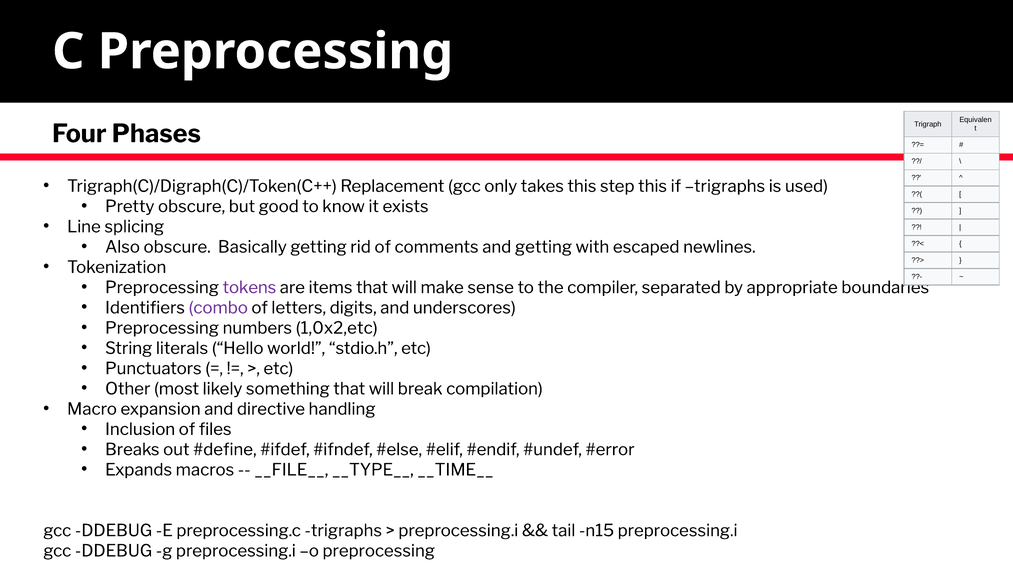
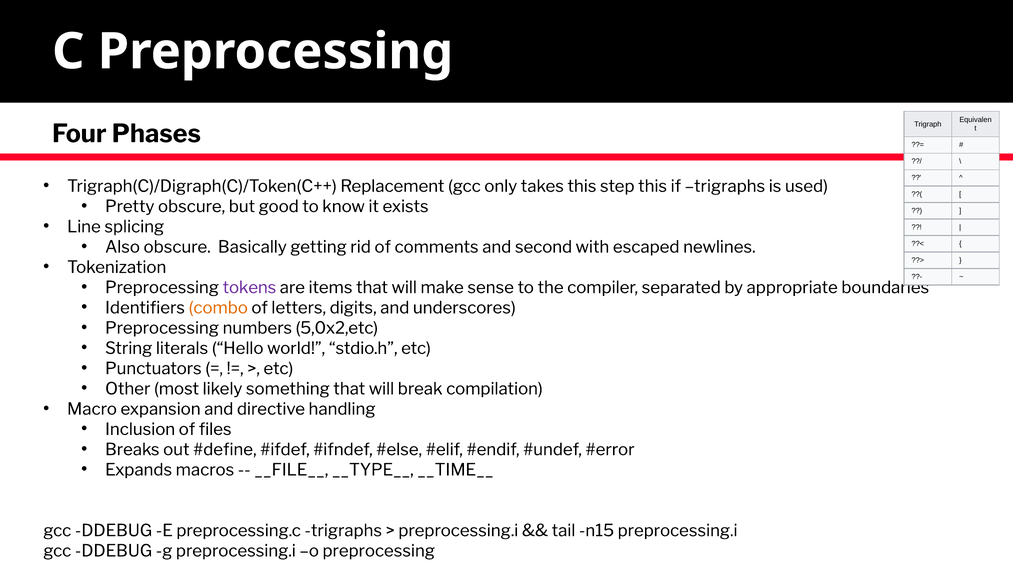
and getting: getting -> second
combo colour: purple -> orange
1,0x2,etc: 1,0x2,etc -> 5,0x2,etc
